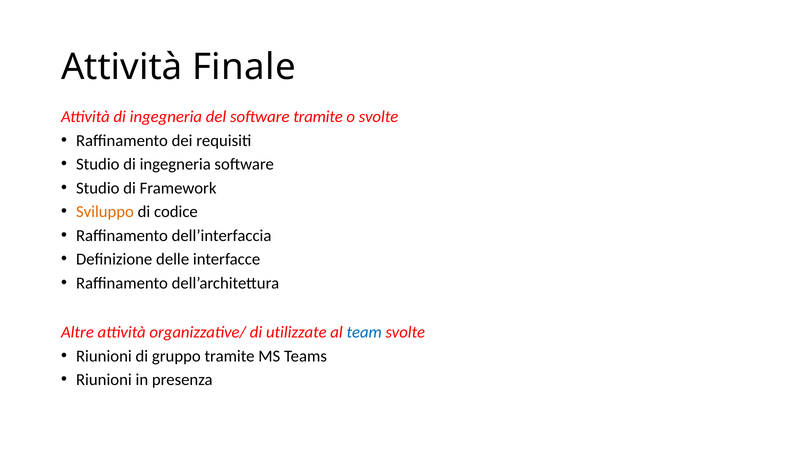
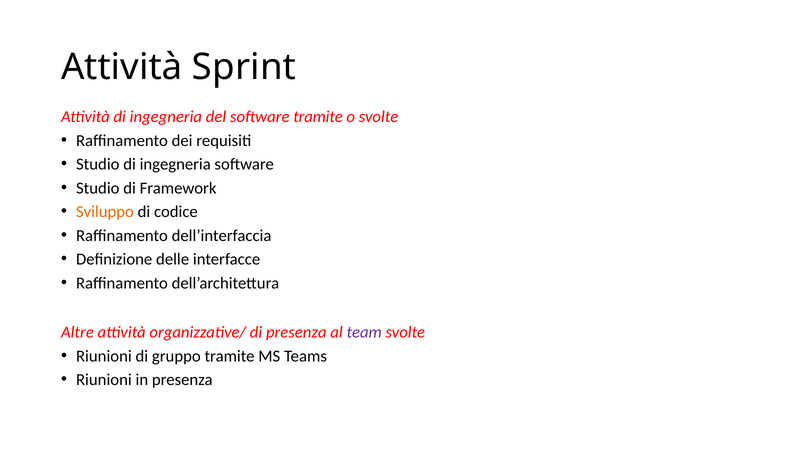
Finale: Finale -> Sprint
di utilizzate: utilizzate -> presenza
team colour: blue -> purple
